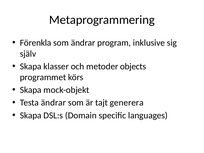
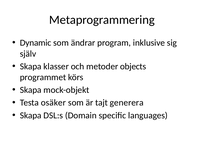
Förenkla: Förenkla -> Dynamic
Testa ändrar: ändrar -> osäker
